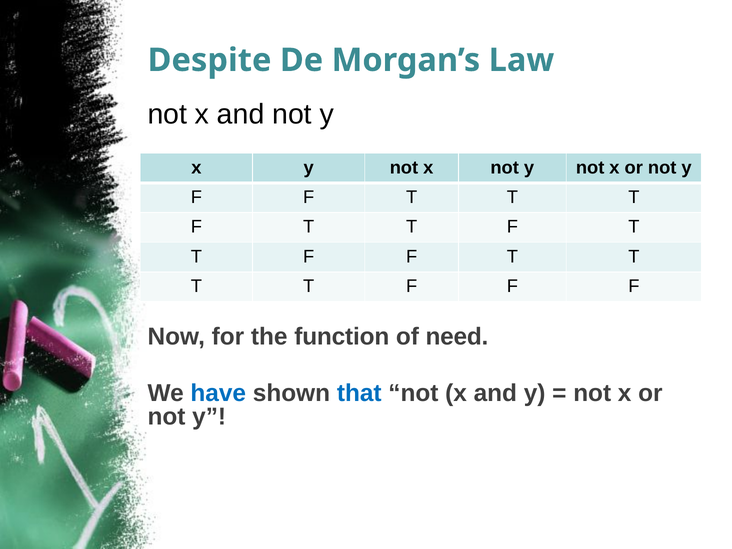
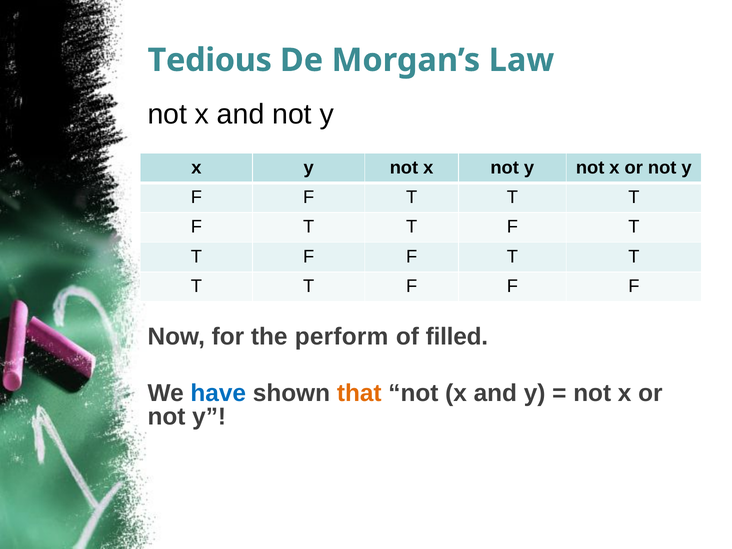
Despite: Despite -> Tedious
function: function -> perform
need: need -> filled
that colour: blue -> orange
